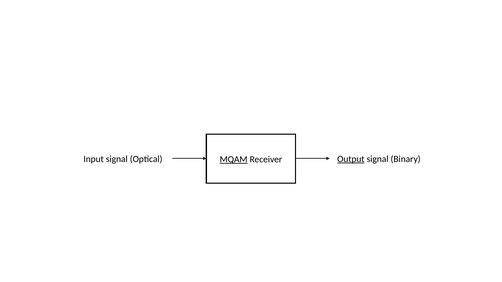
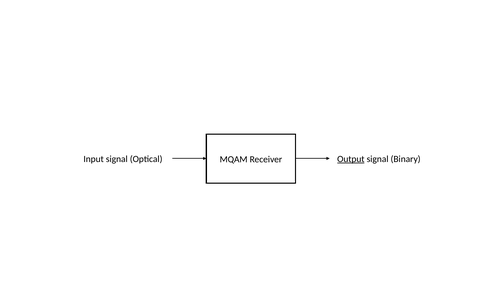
MQAM underline: present -> none
